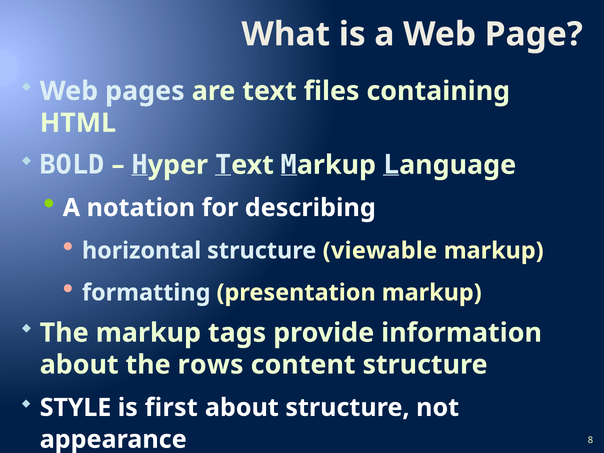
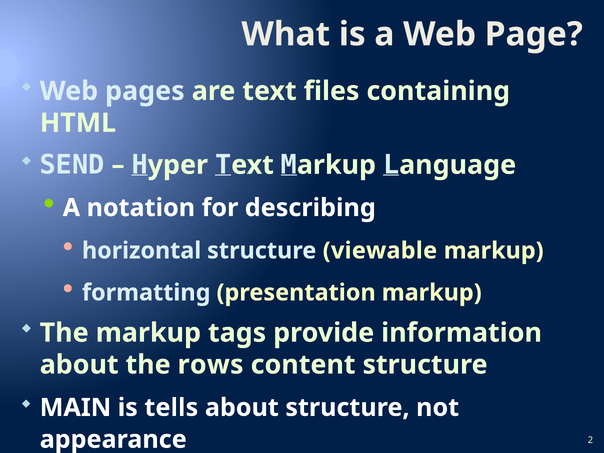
BOLD: BOLD -> SEND
STYLE: STYLE -> MAIN
first: first -> tells
8: 8 -> 2
